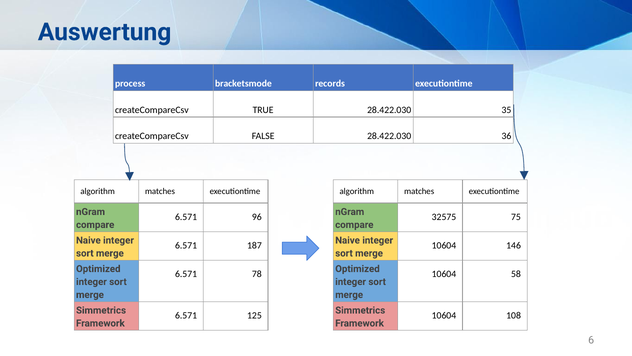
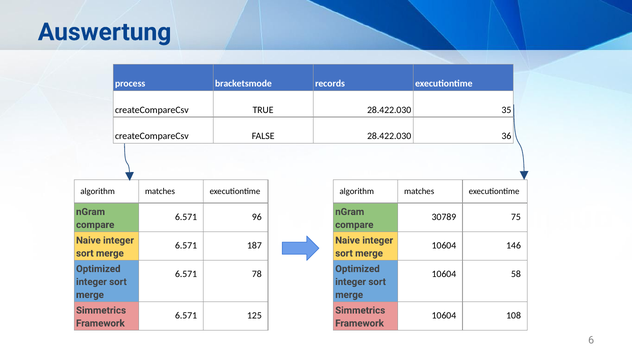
32575: 32575 -> 30789
